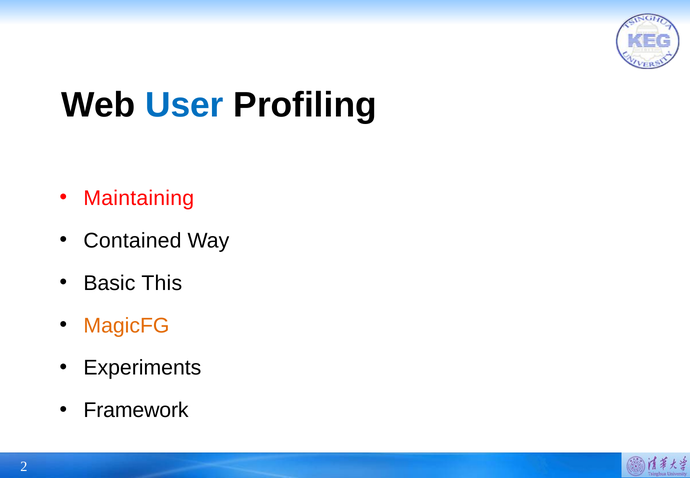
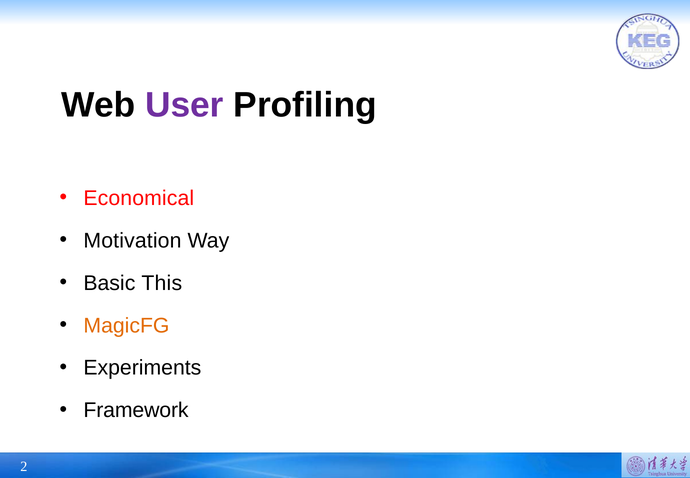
User colour: blue -> purple
Maintaining: Maintaining -> Economical
Contained: Contained -> Motivation
